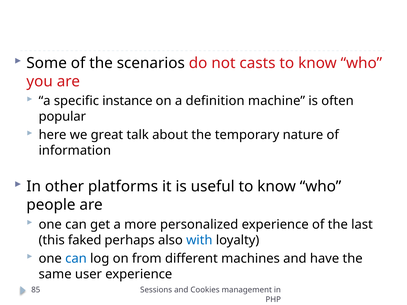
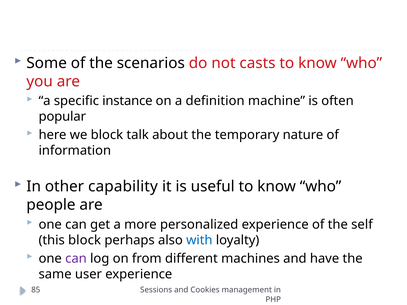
we great: great -> block
platforms: platforms -> capability
last: last -> self
this faked: faked -> block
can at (76, 259) colour: blue -> purple
